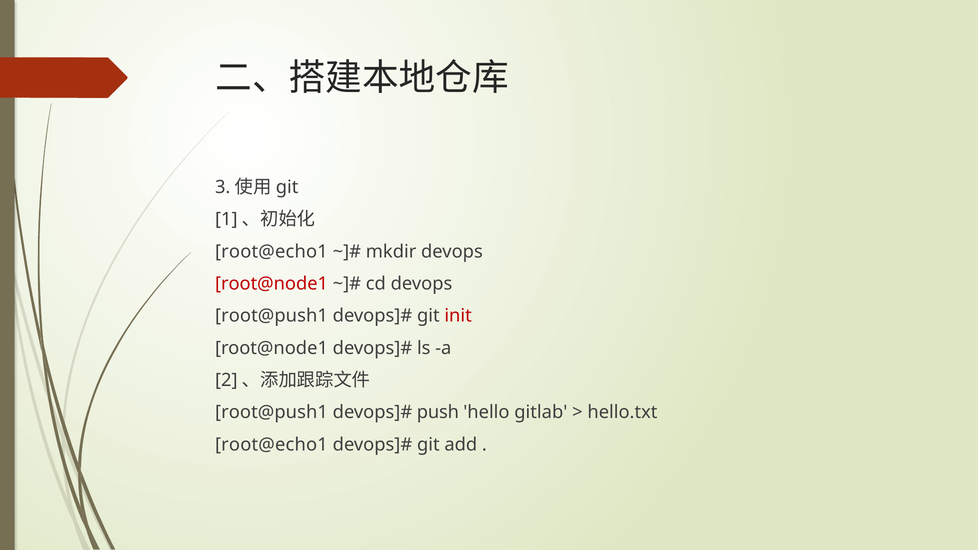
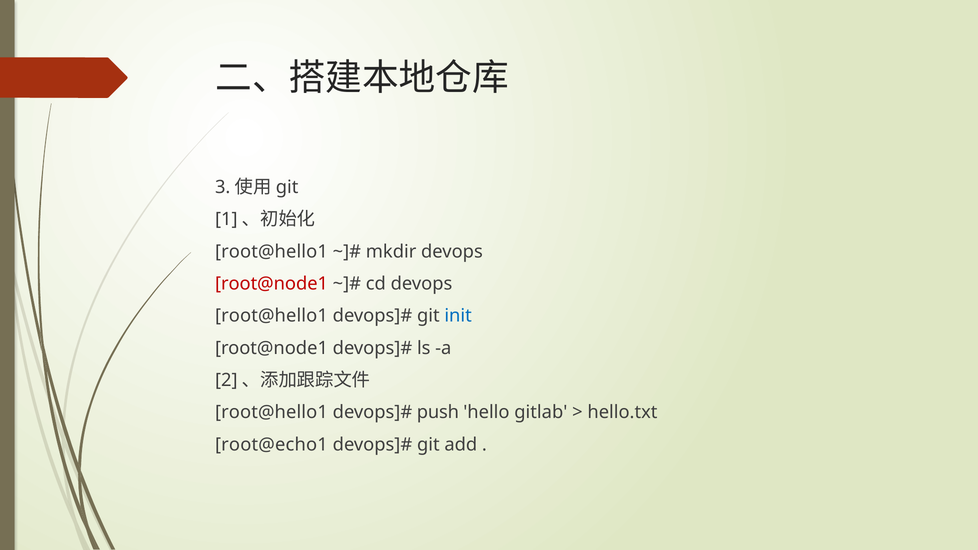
root@echo1 at (271, 252): root@echo1 -> root@hello1
root@push1 at (271, 316): root@push1 -> root@hello1
init colour: red -> blue
root@push1 at (271, 413): root@push1 -> root@hello1
